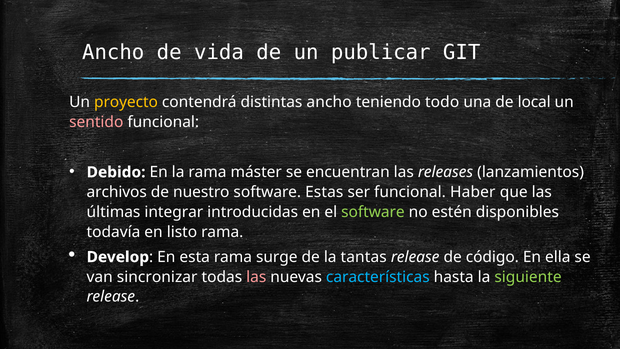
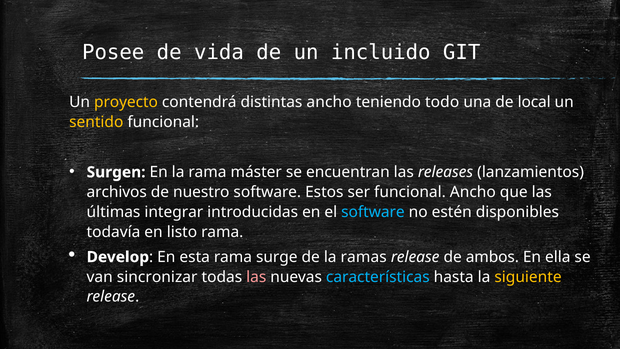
Ancho at (113, 52): Ancho -> Posee
publicar: publicar -> incluido
sentido colour: pink -> yellow
Debido: Debido -> Surgen
Estas: Estas -> Estos
funcional Haber: Haber -> Ancho
software at (373, 212) colour: light green -> light blue
tantas: tantas -> ramas
código: código -> ambos
siguiente colour: light green -> yellow
